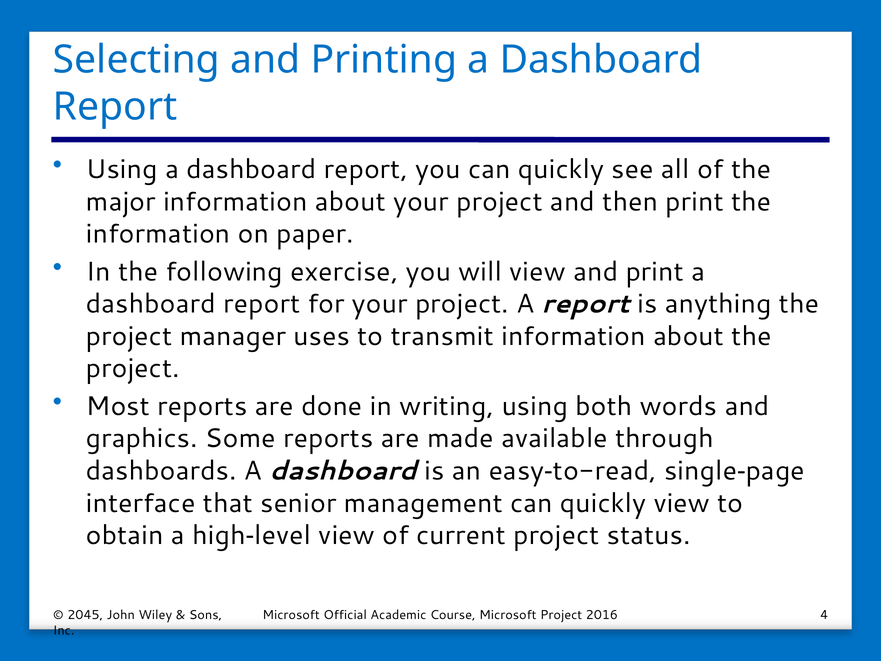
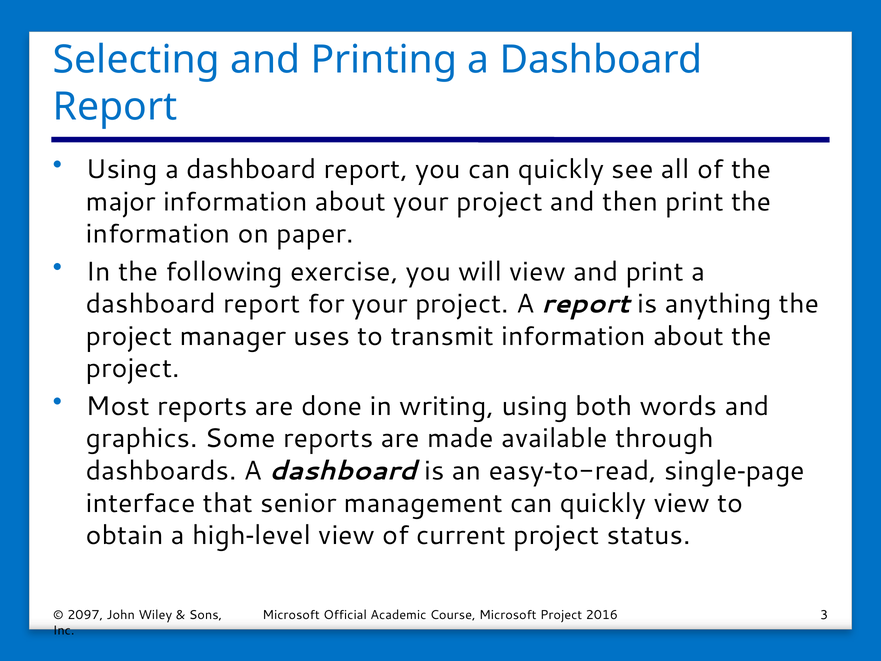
2045: 2045 -> 2097
4: 4 -> 3
